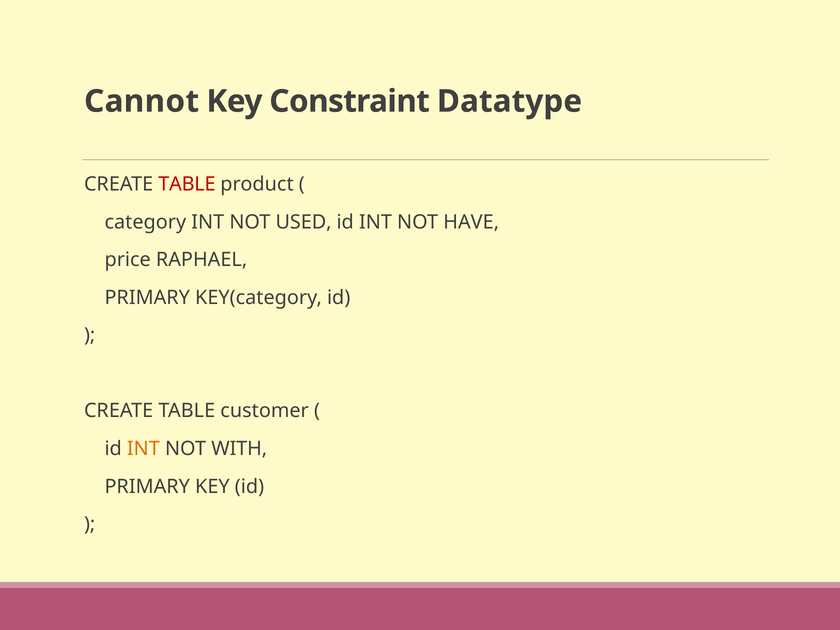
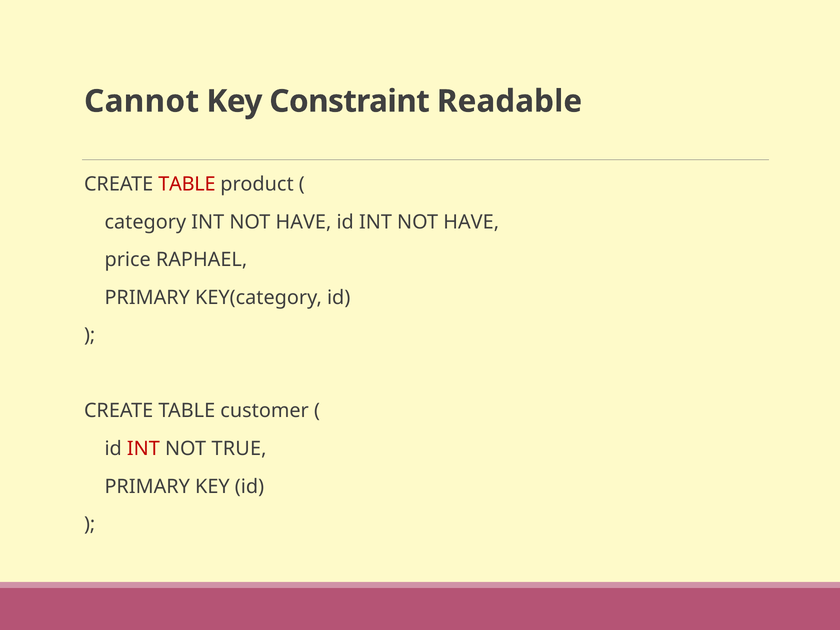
Datatype: Datatype -> Readable
category INT NOT USED: USED -> HAVE
INT at (143, 449) colour: orange -> red
WITH: WITH -> TRUE
